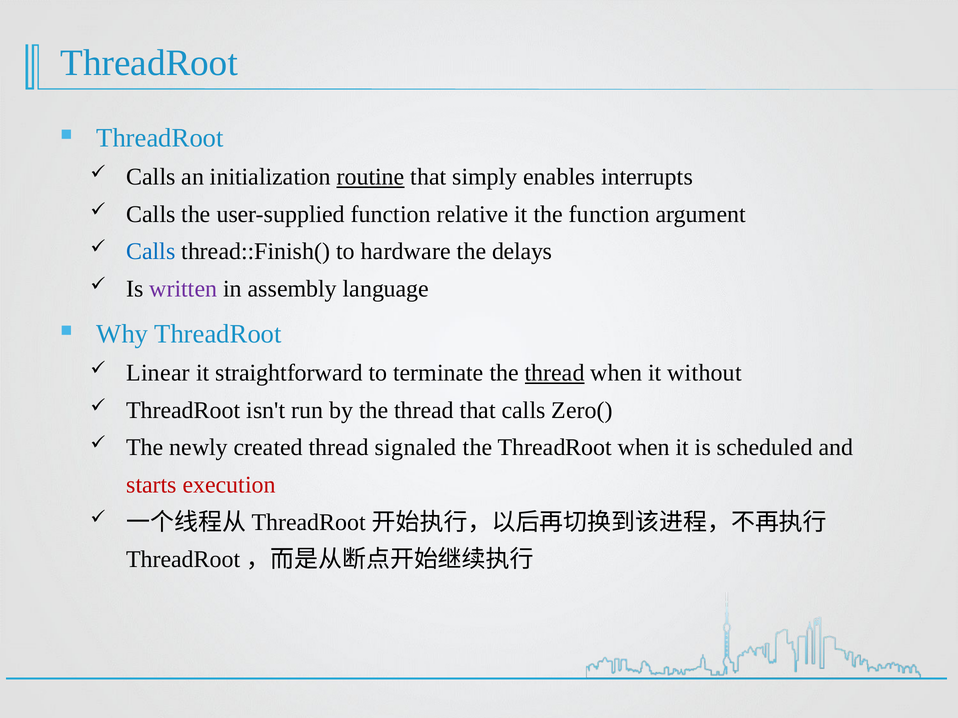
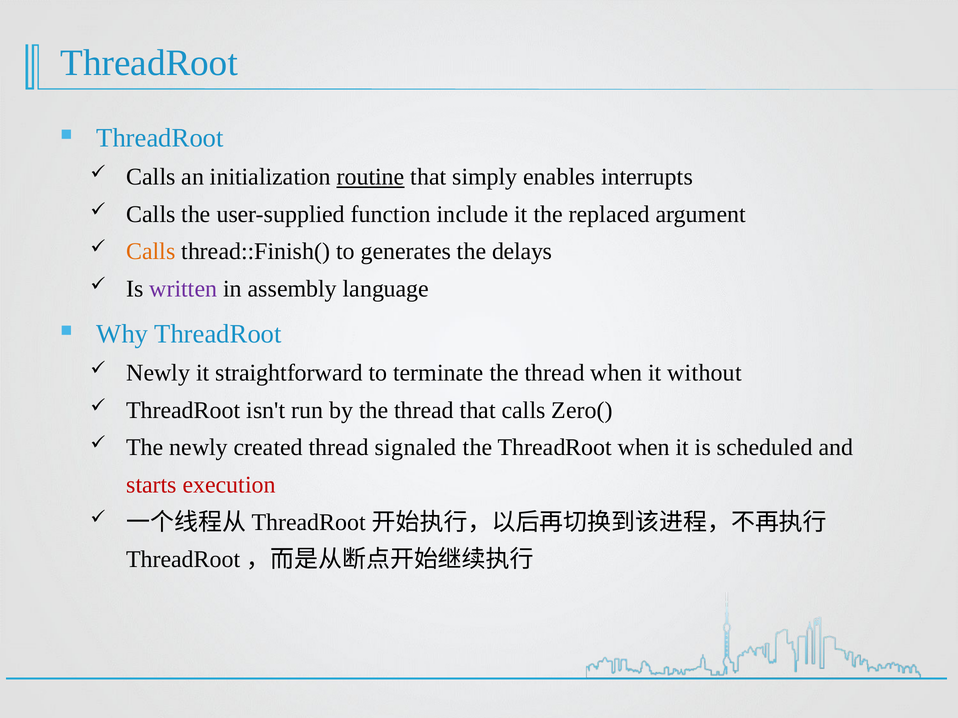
relative: relative -> include
the function: function -> replaced
Calls at (151, 252) colour: blue -> orange
hardware: hardware -> generates
Linear at (158, 373): Linear -> Newly
thread at (555, 373) underline: present -> none
